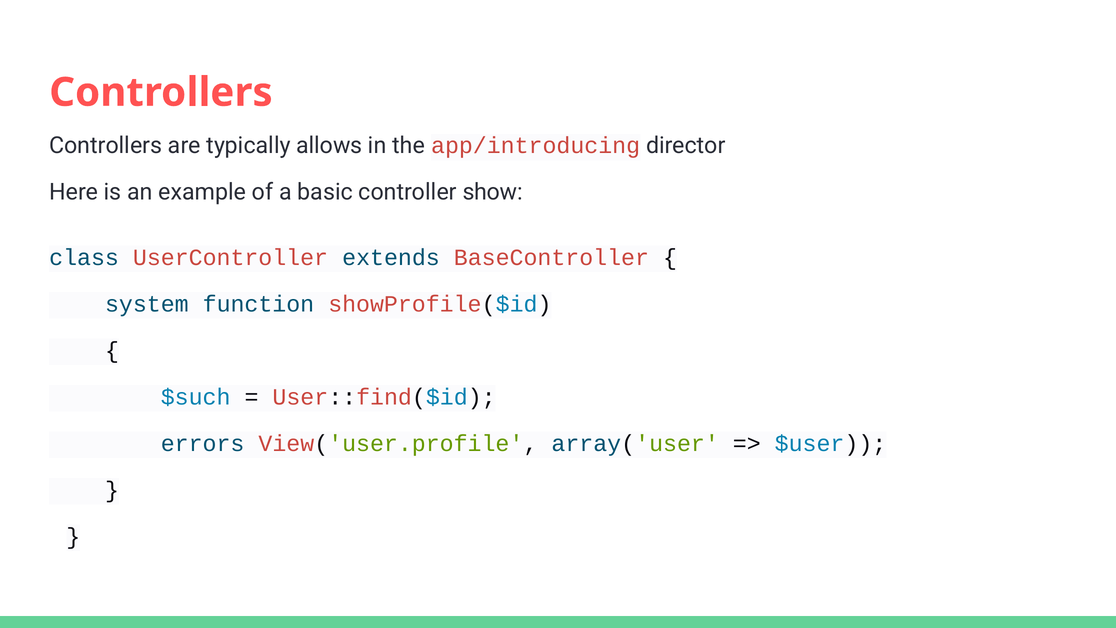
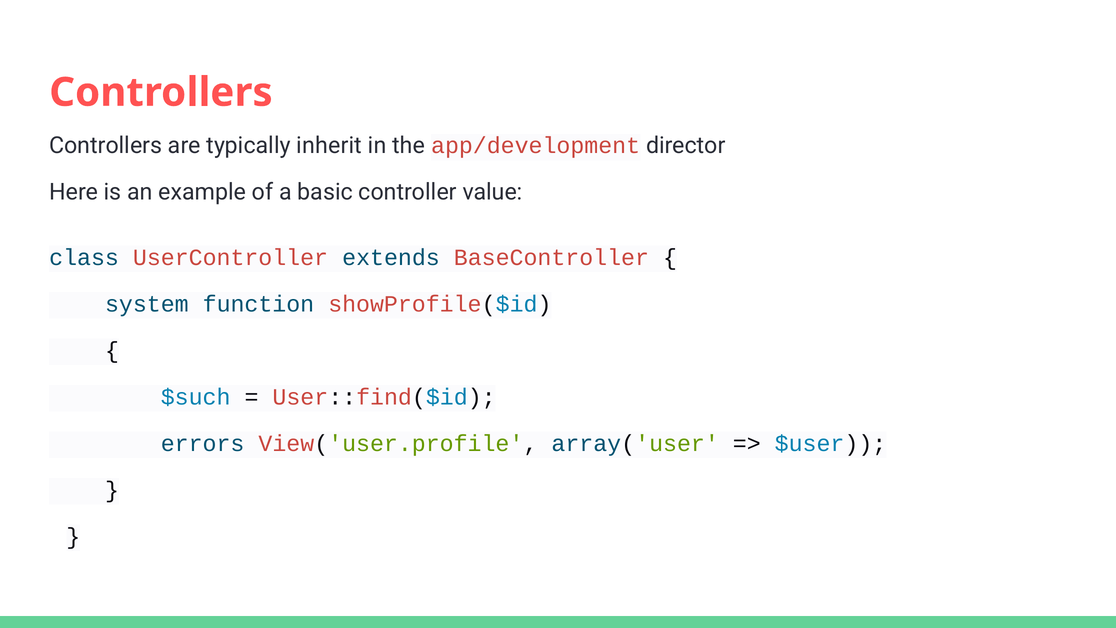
allows: allows -> inherit
app/introducing: app/introducing -> app/development
show: show -> value
